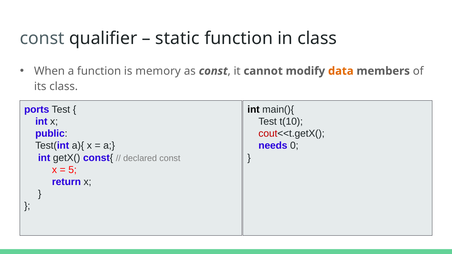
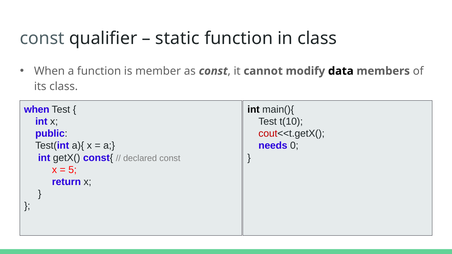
memory: memory -> member
data colour: orange -> black
ports at (37, 110): ports -> when
